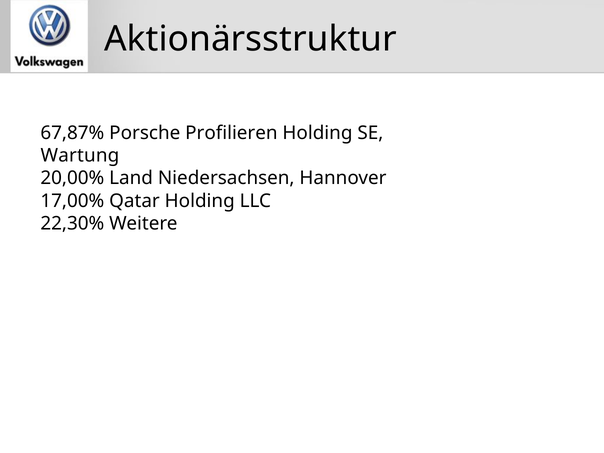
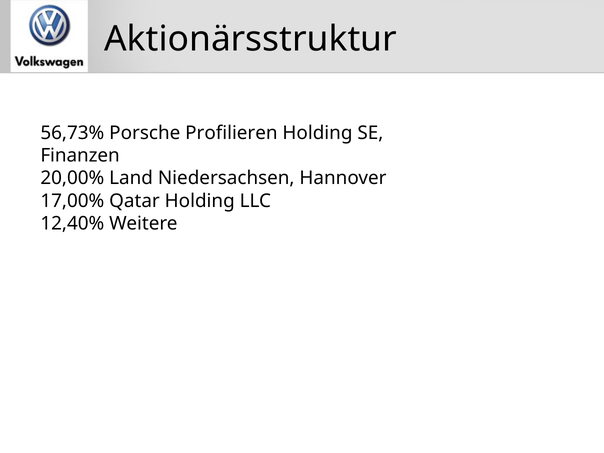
67,87%: 67,87% -> 56,73%
Wartung: Wartung -> Finanzen
22,30%: 22,30% -> 12,40%
